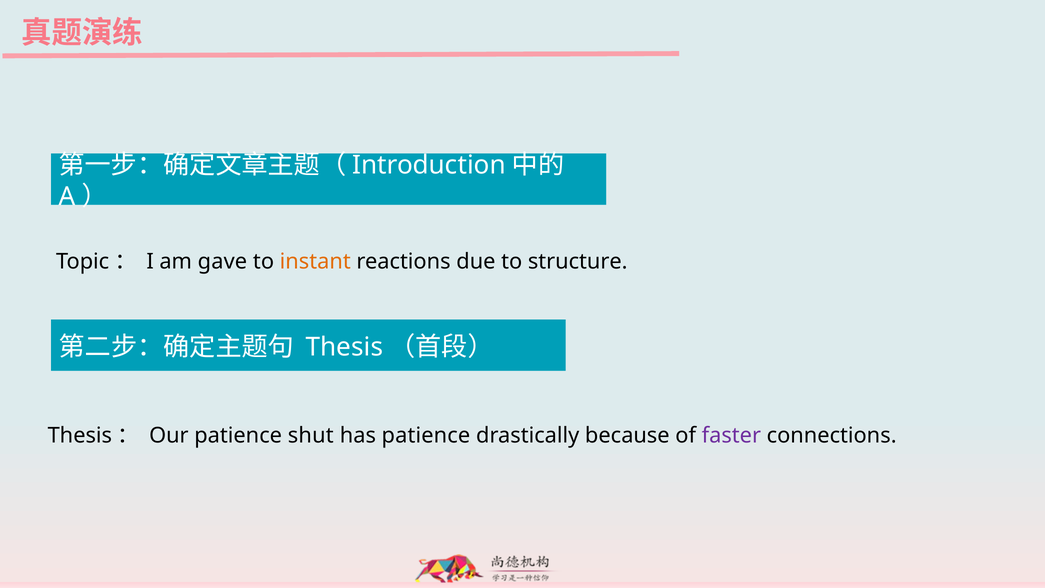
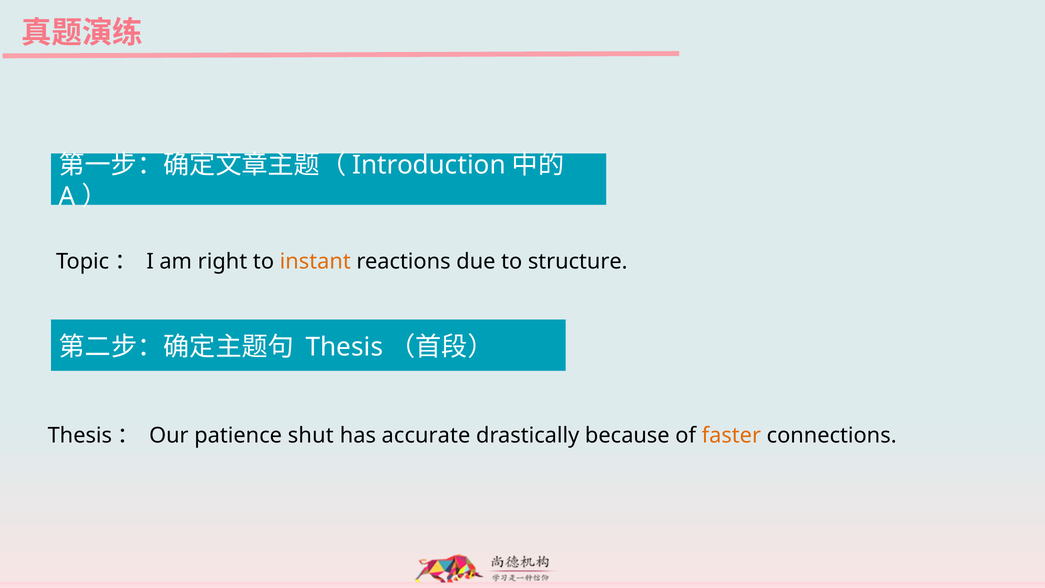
gave: gave -> right
has patience: patience -> accurate
faster colour: purple -> orange
